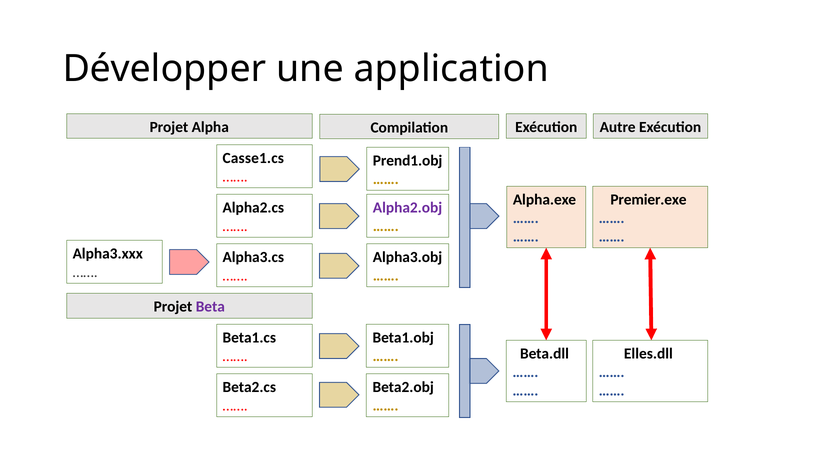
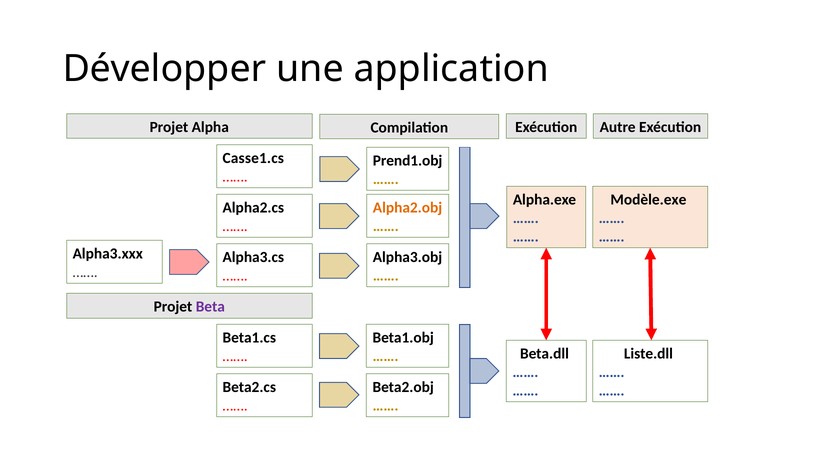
Premier.exe: Premier.exe -> Modèle.exe
Alpha2.obj colour: purple -> orange
Elles.dll: Elles.dll -> Liste.dll
